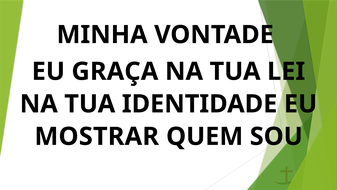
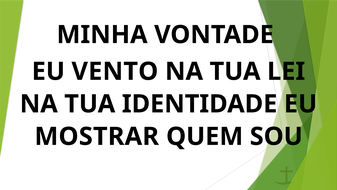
GRAÇA: GRAÇA -> VENTO
